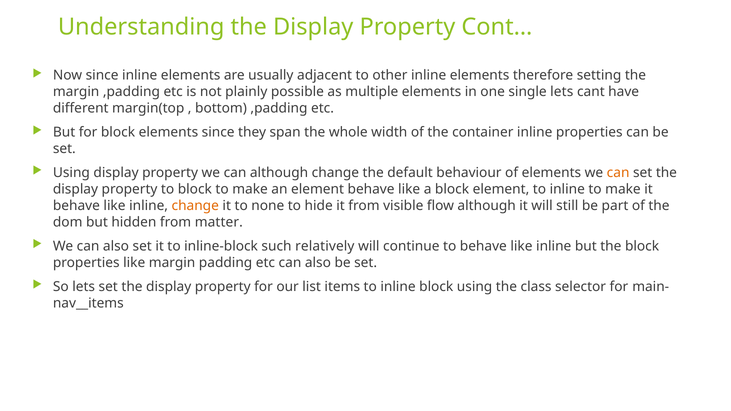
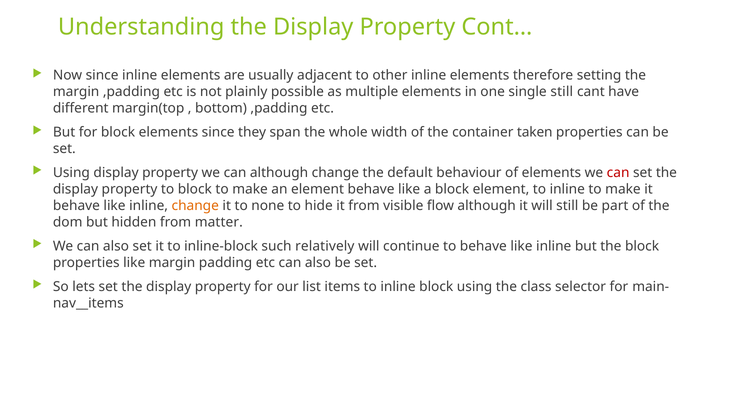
single lets: lets -> still
container inline: inline -> taken
can at (618, 173) colour: orange -> red
